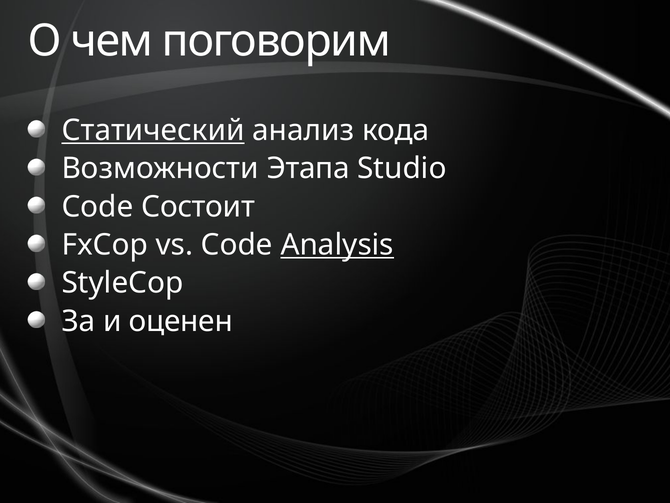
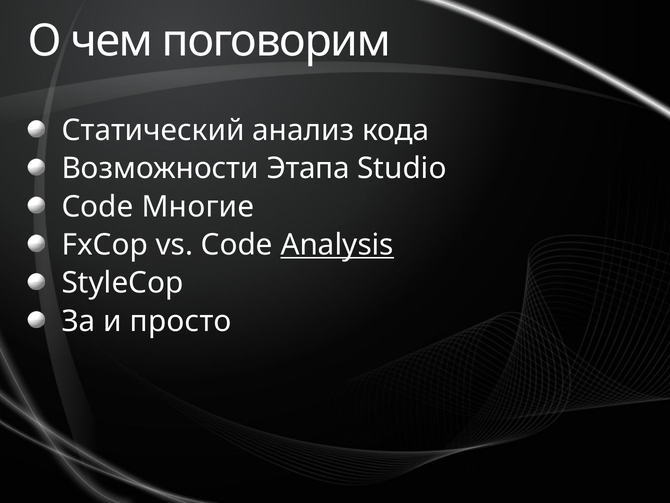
Статический underline: present -> none
Состоит: Состоит -> Многие
оценен: оценен -> просто
